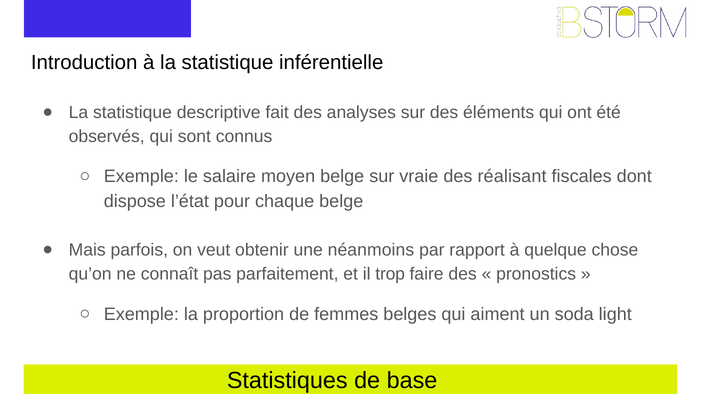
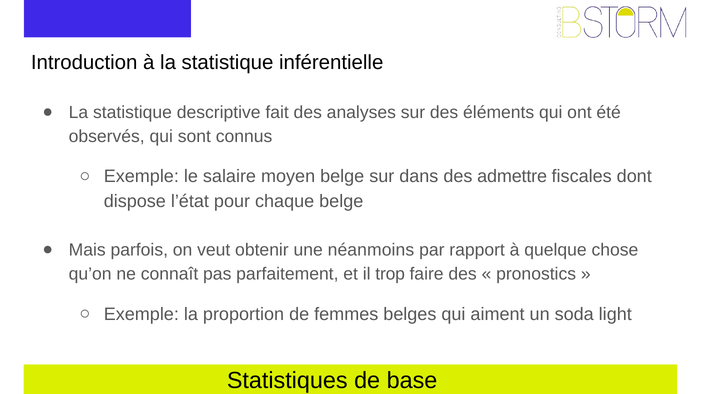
vraie: vraie -> dans
réalisant: réalisant -> admettre
